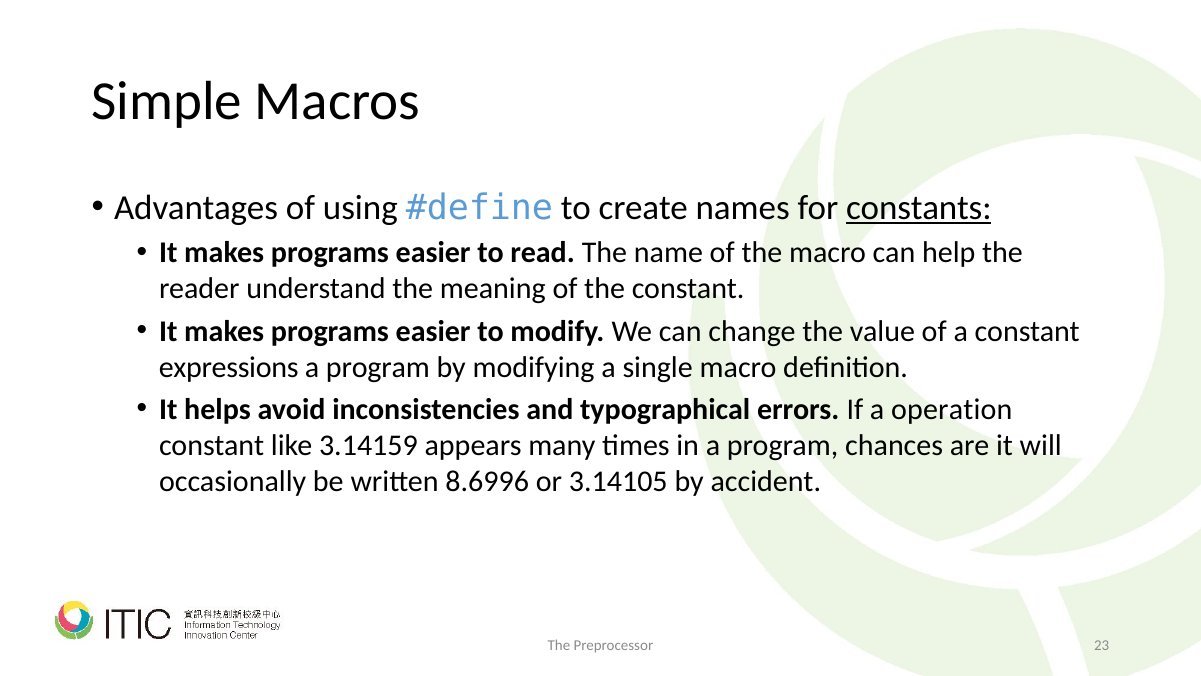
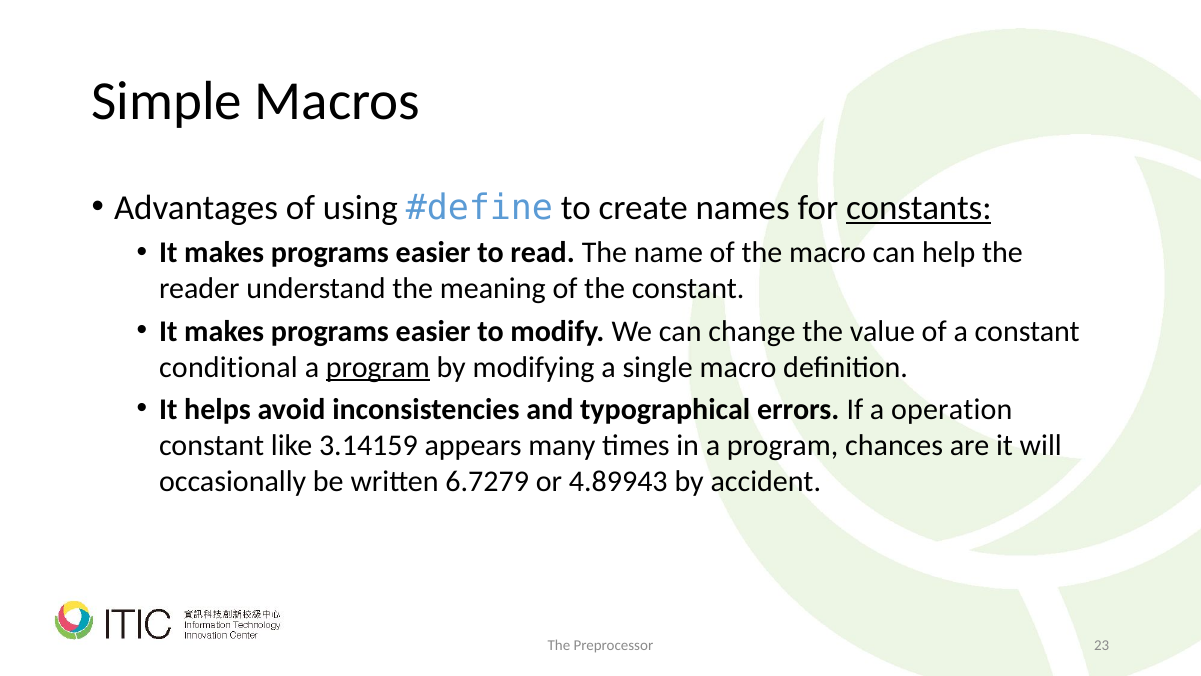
expressions: expressions -> conditional
program at (378, 367) underline: none -> present
8.6996: 8.6996 -> 6.7279
3.14105: 3.14105 -> 4.89943
